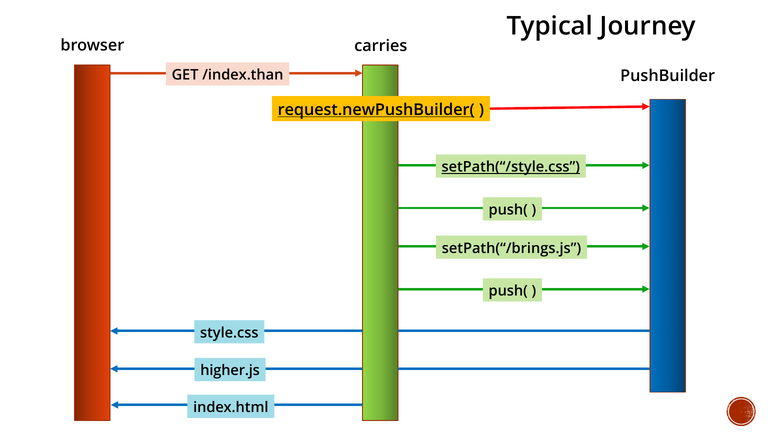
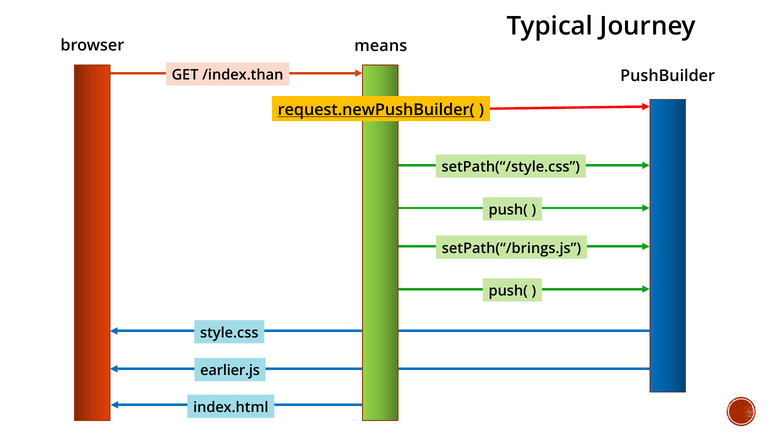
carries: carries -> means
setPath(“/style.css underline: present -> none
higher.js: higher.js -> earlier.js
